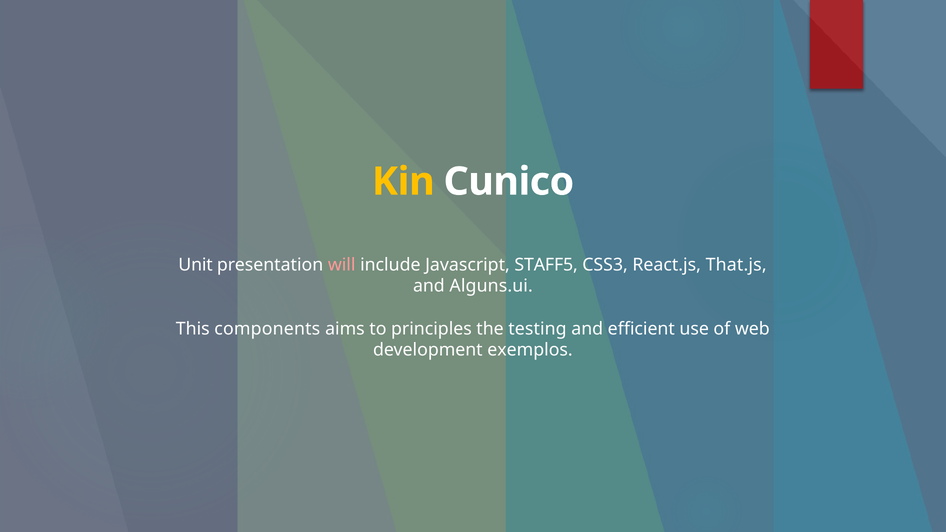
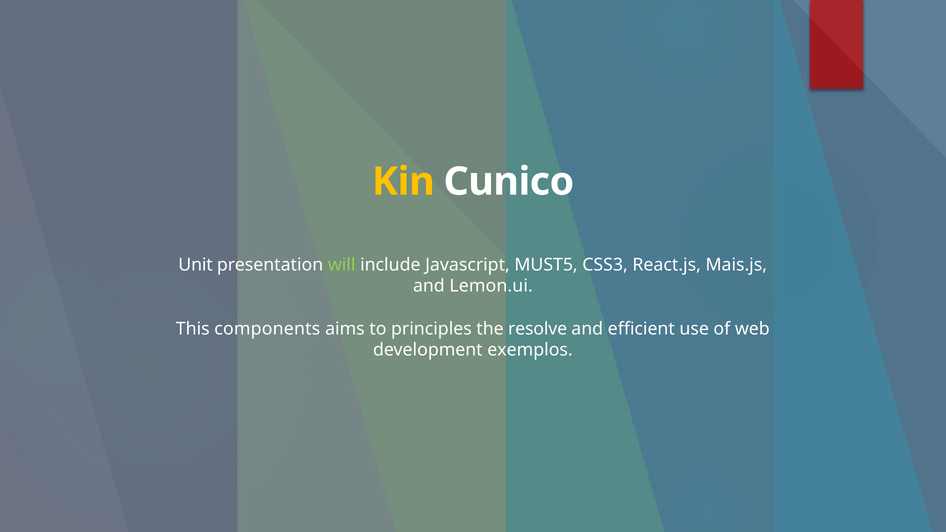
will colour: pink -> light green
STAFF5: STAFF5 -> MUST5
That.js: That.js -> Mais.js
Alguns.ui: Alguns.ui -> Lemon.ui
testing: testing -> resolve
